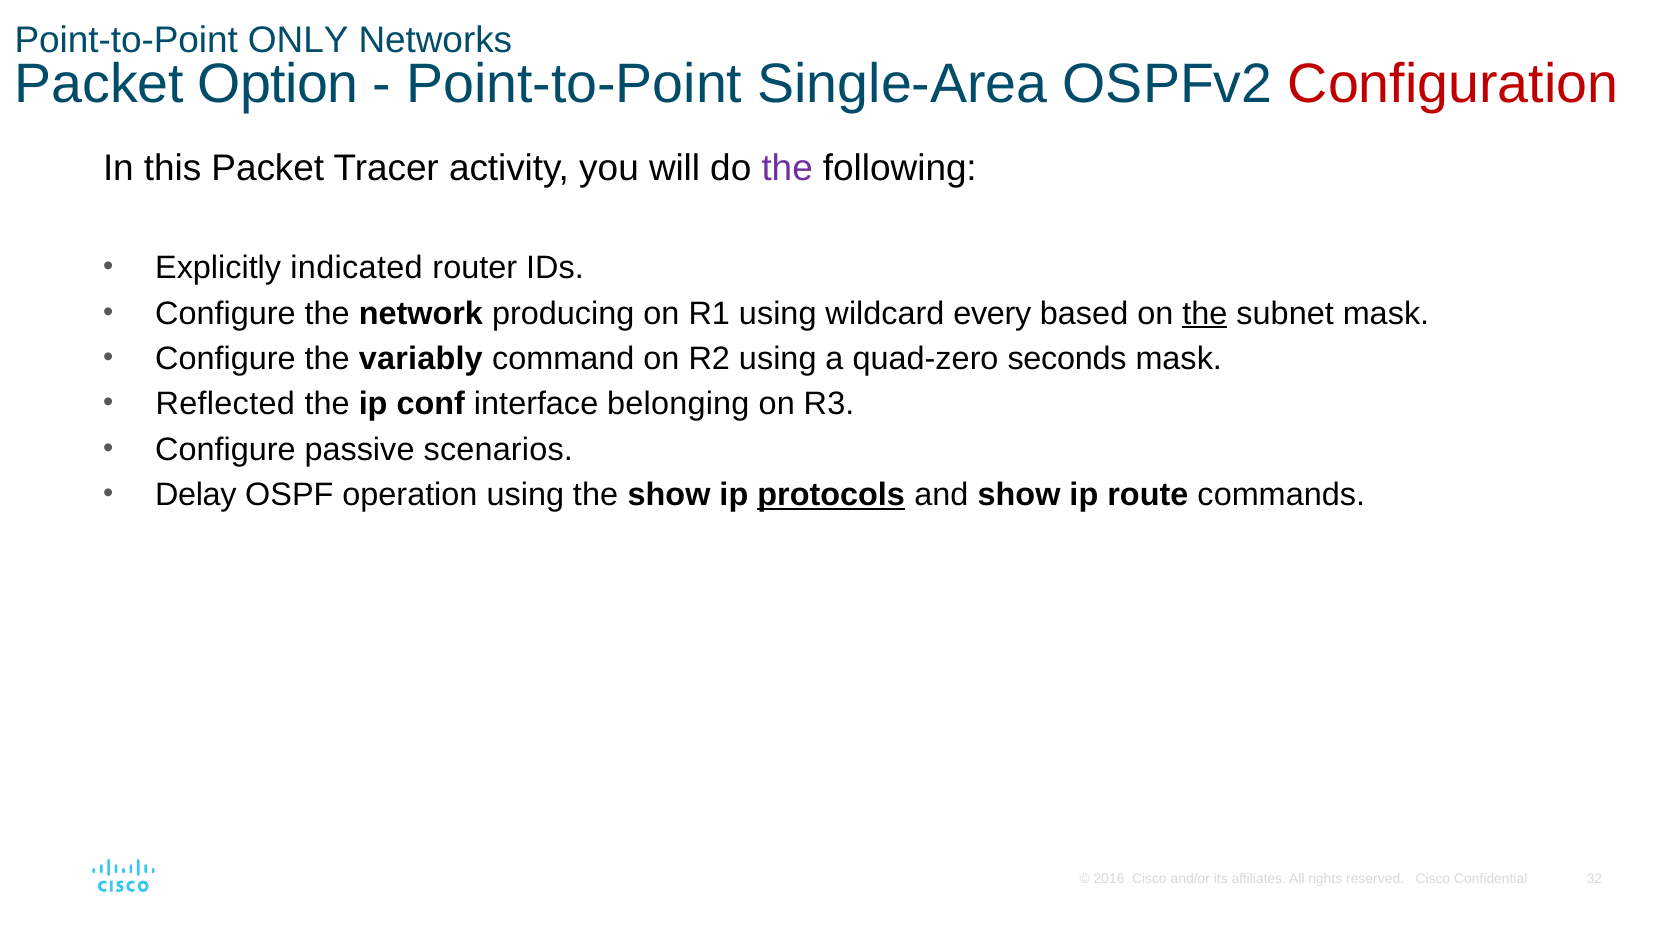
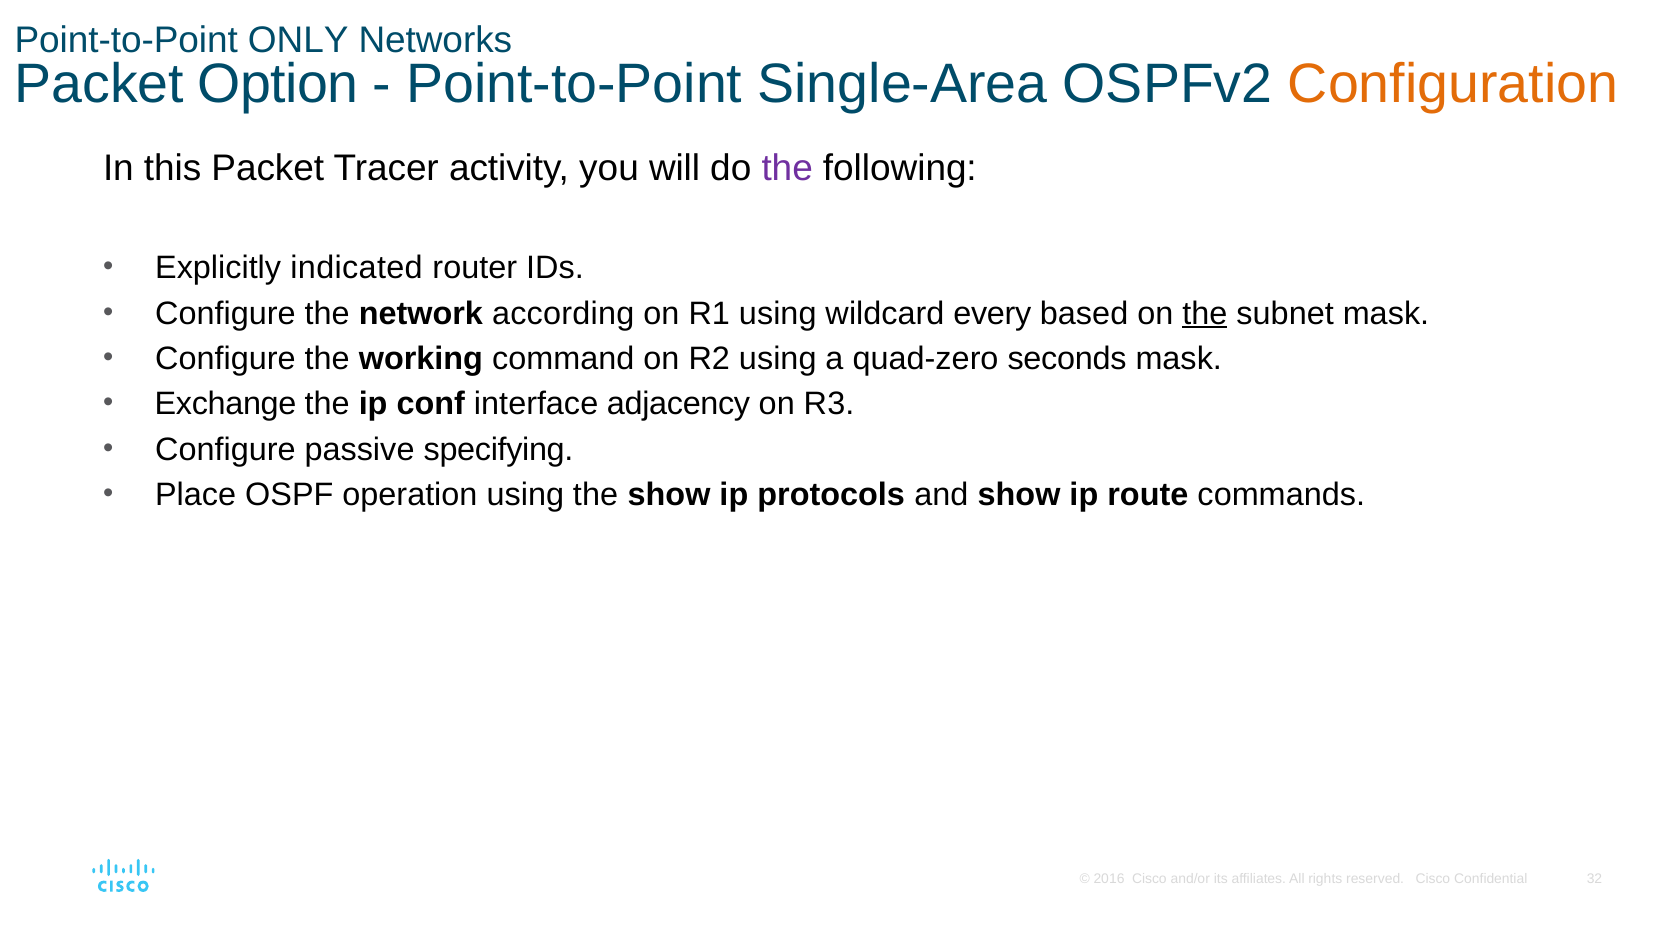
Configuration colour: red -> orange
producing: producing -> according
variably: variably -> working
Reflected: Reflected -> Exchange
belonging: belonging -> adjacency
scenarios: scenarios -> specifying
Delay: Delay -> Place
protocols underline: present -> none
